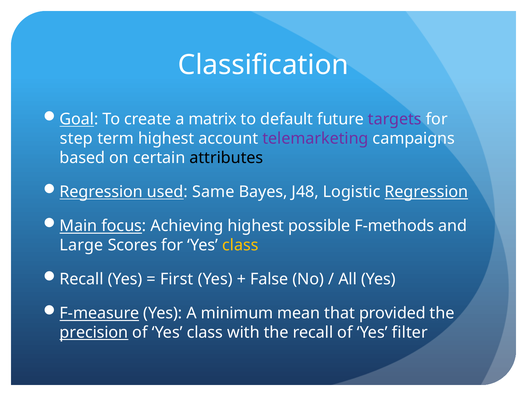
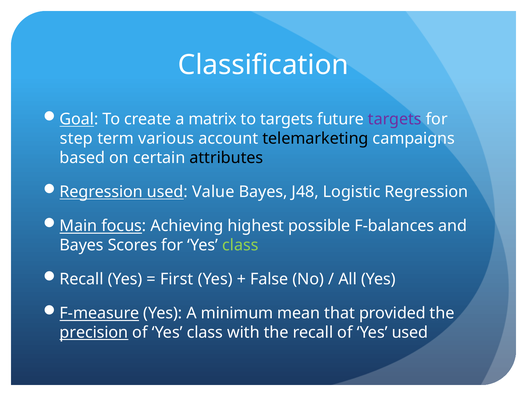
to default: default -> targets
term highest: highest -> various
telemarketing colour: purple -> black
Same: Same -> Value
Regression at (426, 191) underline: present -> none
F-methods: F-methods -> F-balances
Large at (82, 245): Large -> Bayes
class at (240, 245) colour: yellow -> light green
Yes filter: filter -> used
